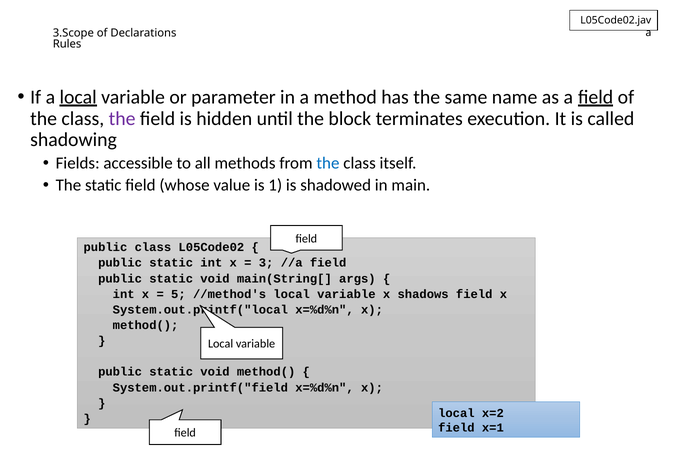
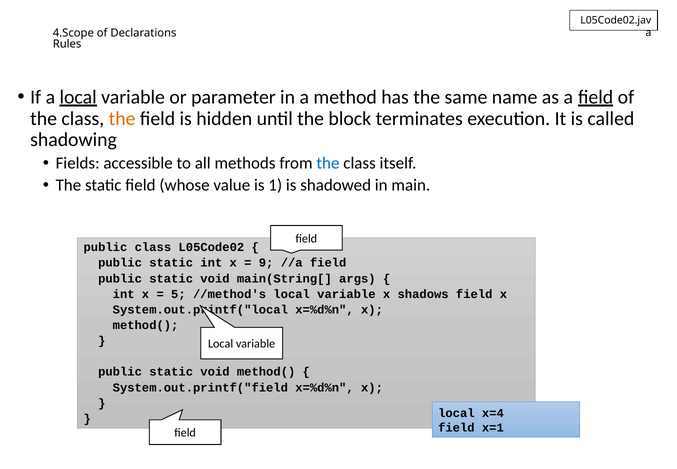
3.Scope: 3.Scope -> 4.Scope
the at (122, 118) colour: purple -> orange
3: 3 -> 9
x=2: x=2 -> x=4
